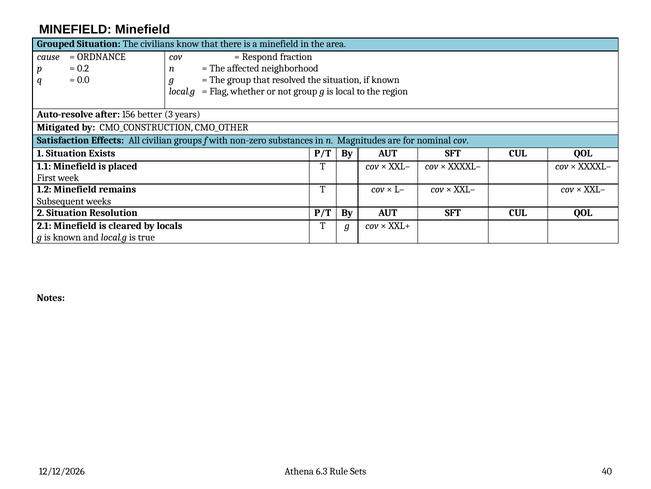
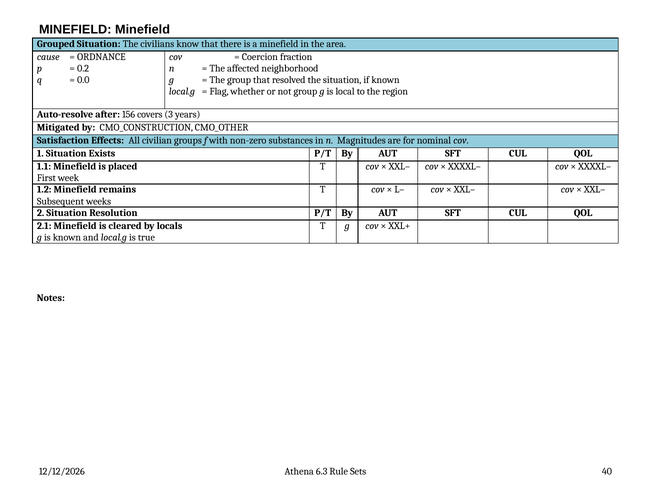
Respond: Respond -> Coercion
better: better -> covers
